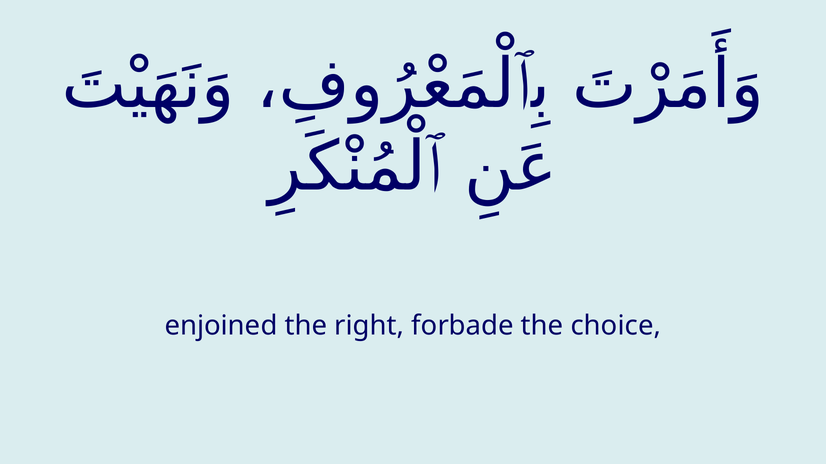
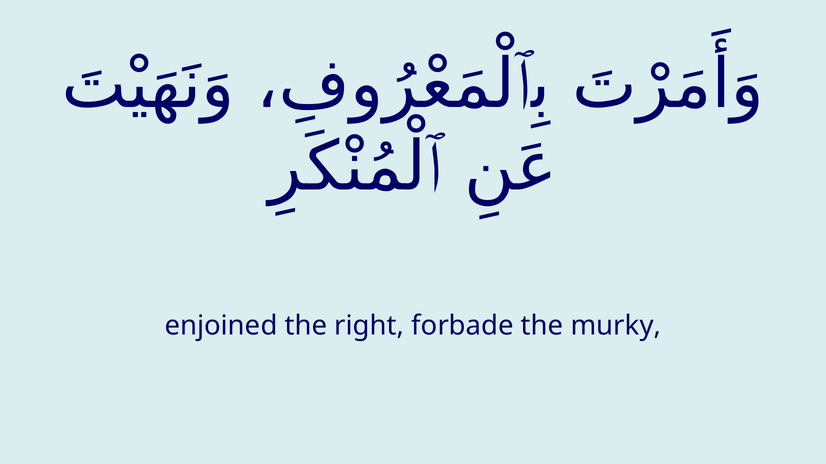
choice: choice -> murky
